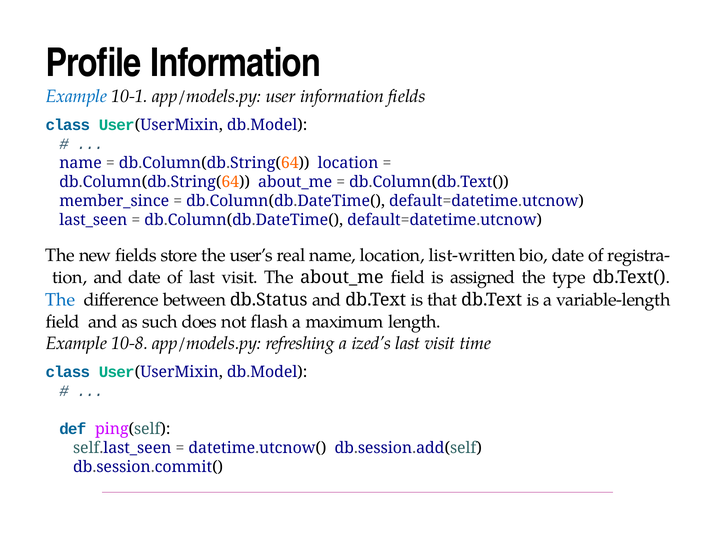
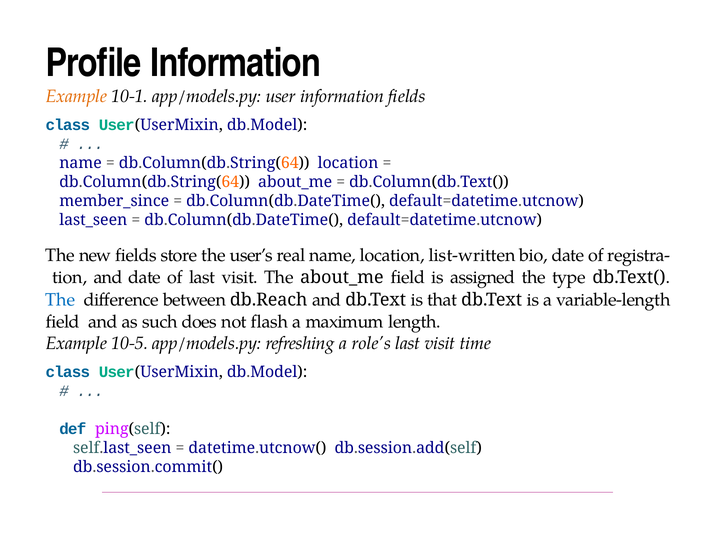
Example at (76, 96) colour: blue -> orange
db.Status: db.Status -> db.Reach
10-8: 10-8 -> 10-5
ized’s: ized’s -> role’s
